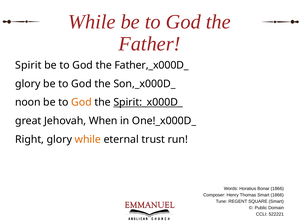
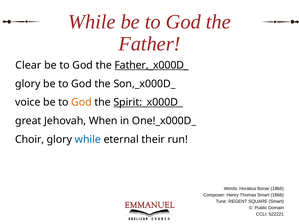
Spirit: Spirit -> Clear
Father,_x000D_ underline: none -> present
noon: noon -> voice
Right: Right -> Choir
while at (88, 140) colour: orange -> blue
trust: trust -> their
